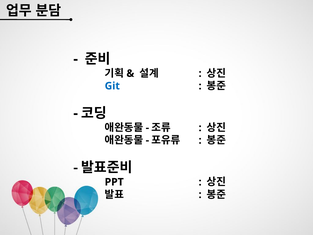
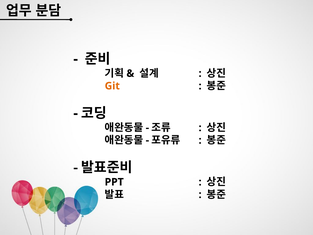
Git colour: blue -> orange
